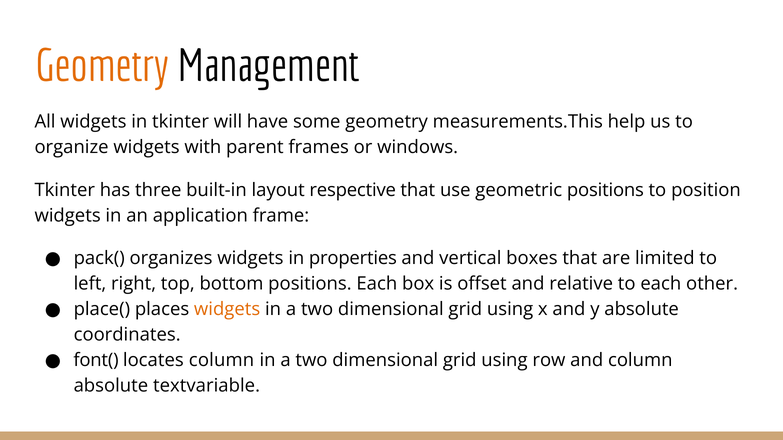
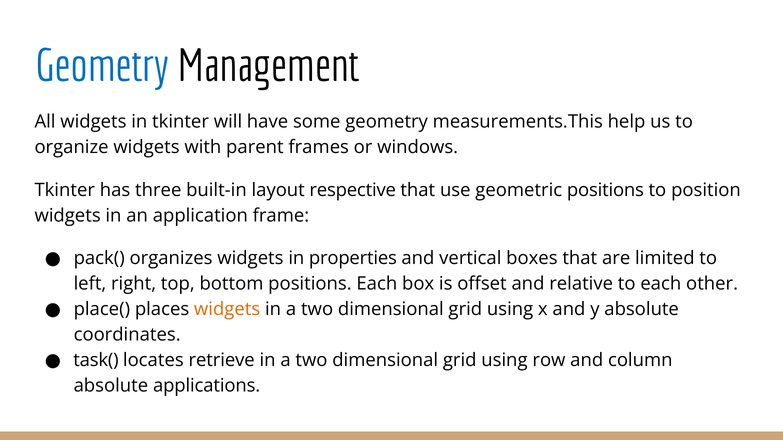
Geometry at (102, 66) colour: orange -> blue
font(: font( -> task(
locates column: column -> retrieve
textvariable: textvariable -> applications
